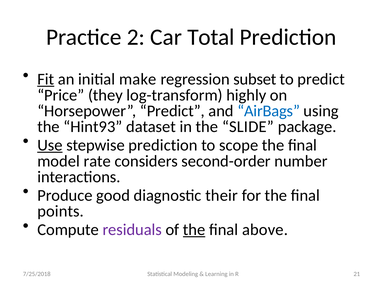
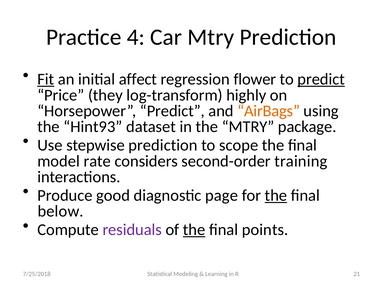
2: 2 -> 4
Car Total: Total -> Mtry
make: make -> affect
subset: subset -> flower
predict at (321, 79) underline: none -> present
AirBags colour: blue -> orange
the SLIDE: SLIDE -> MTRY
Use underline: present -> none
number: number -> training
their: their -> page
the at (276, 196) underline: none -> present
points: points -> below
above: above -> points
